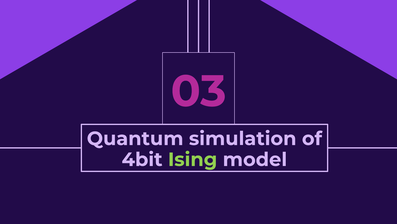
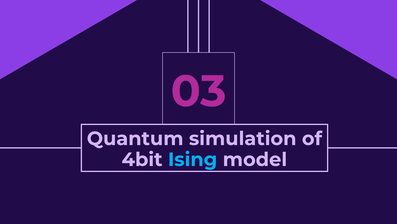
Ising colour: light green -> light blue
